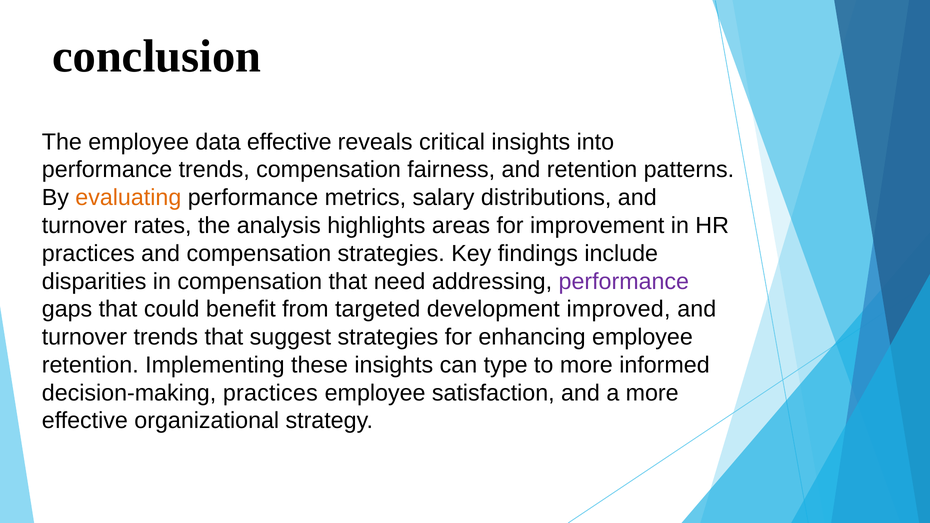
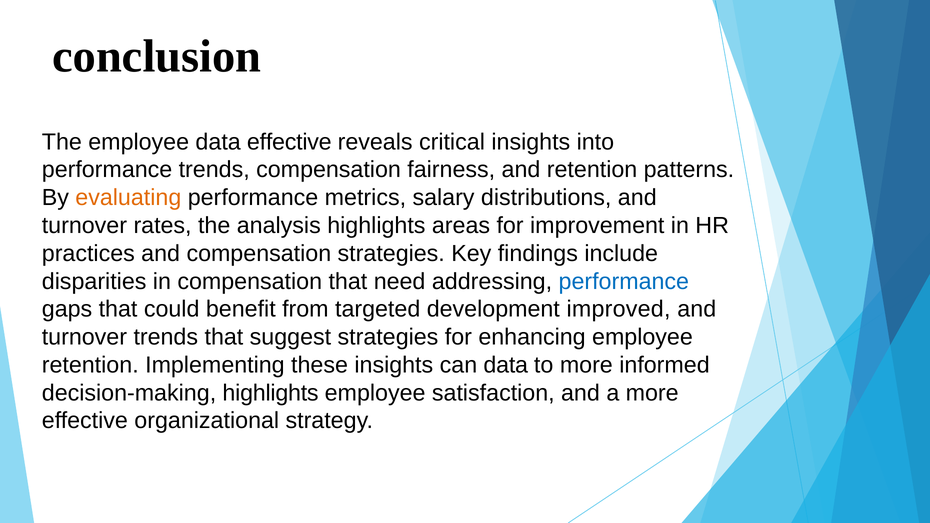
performance at (624, 281) colour: purple -> blue
can type: type -> data
decision-making practices: practices -> highlights
